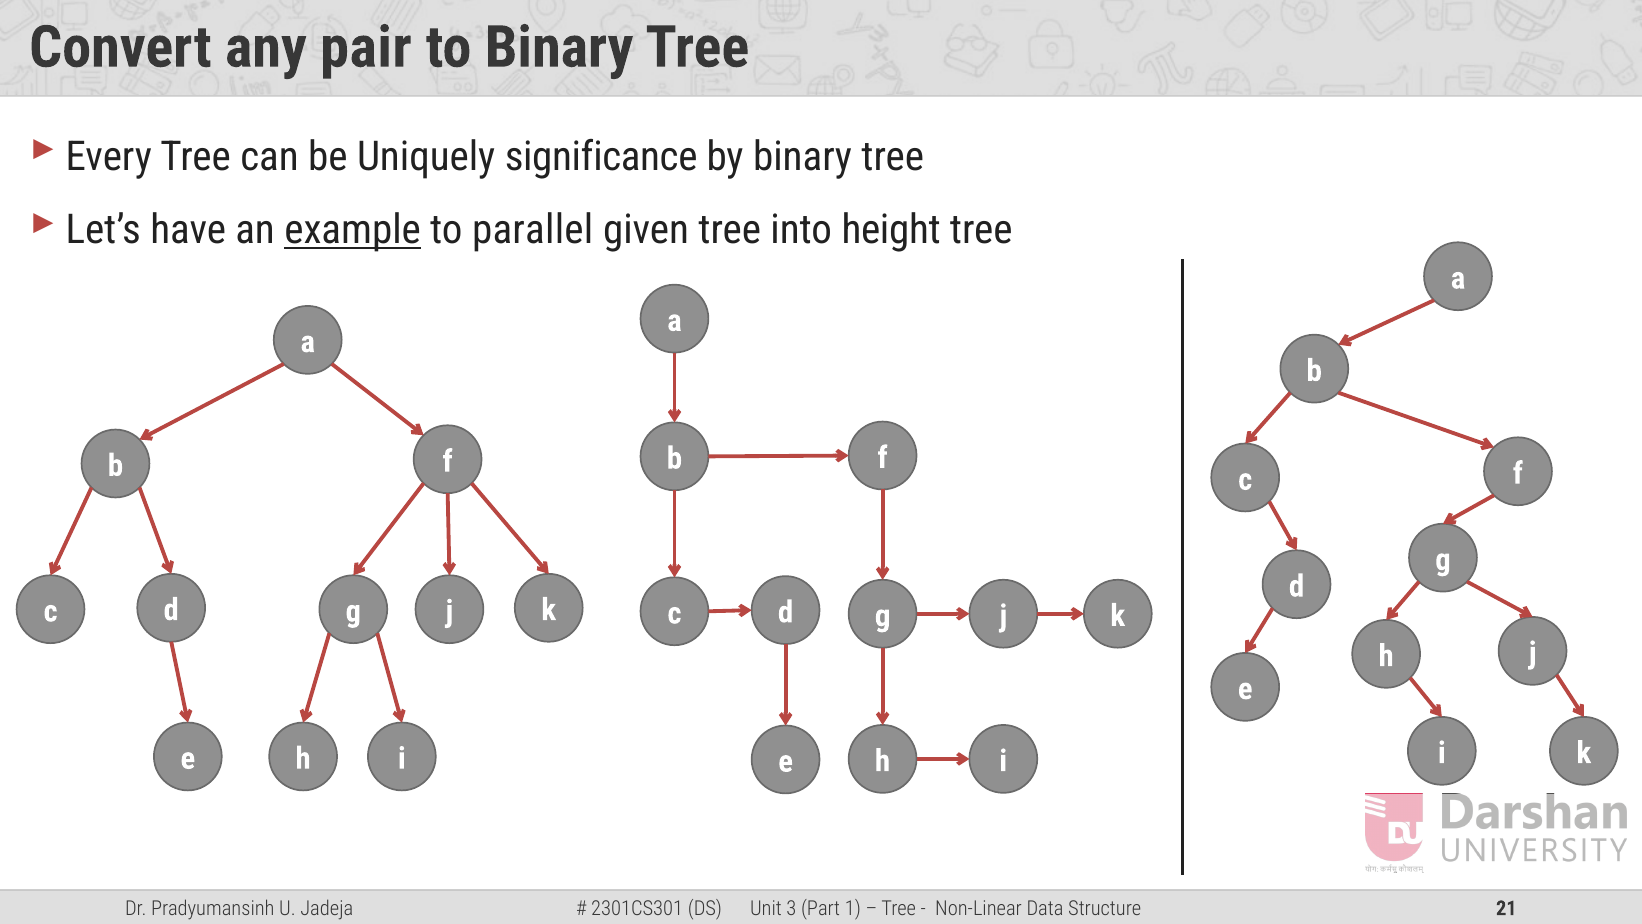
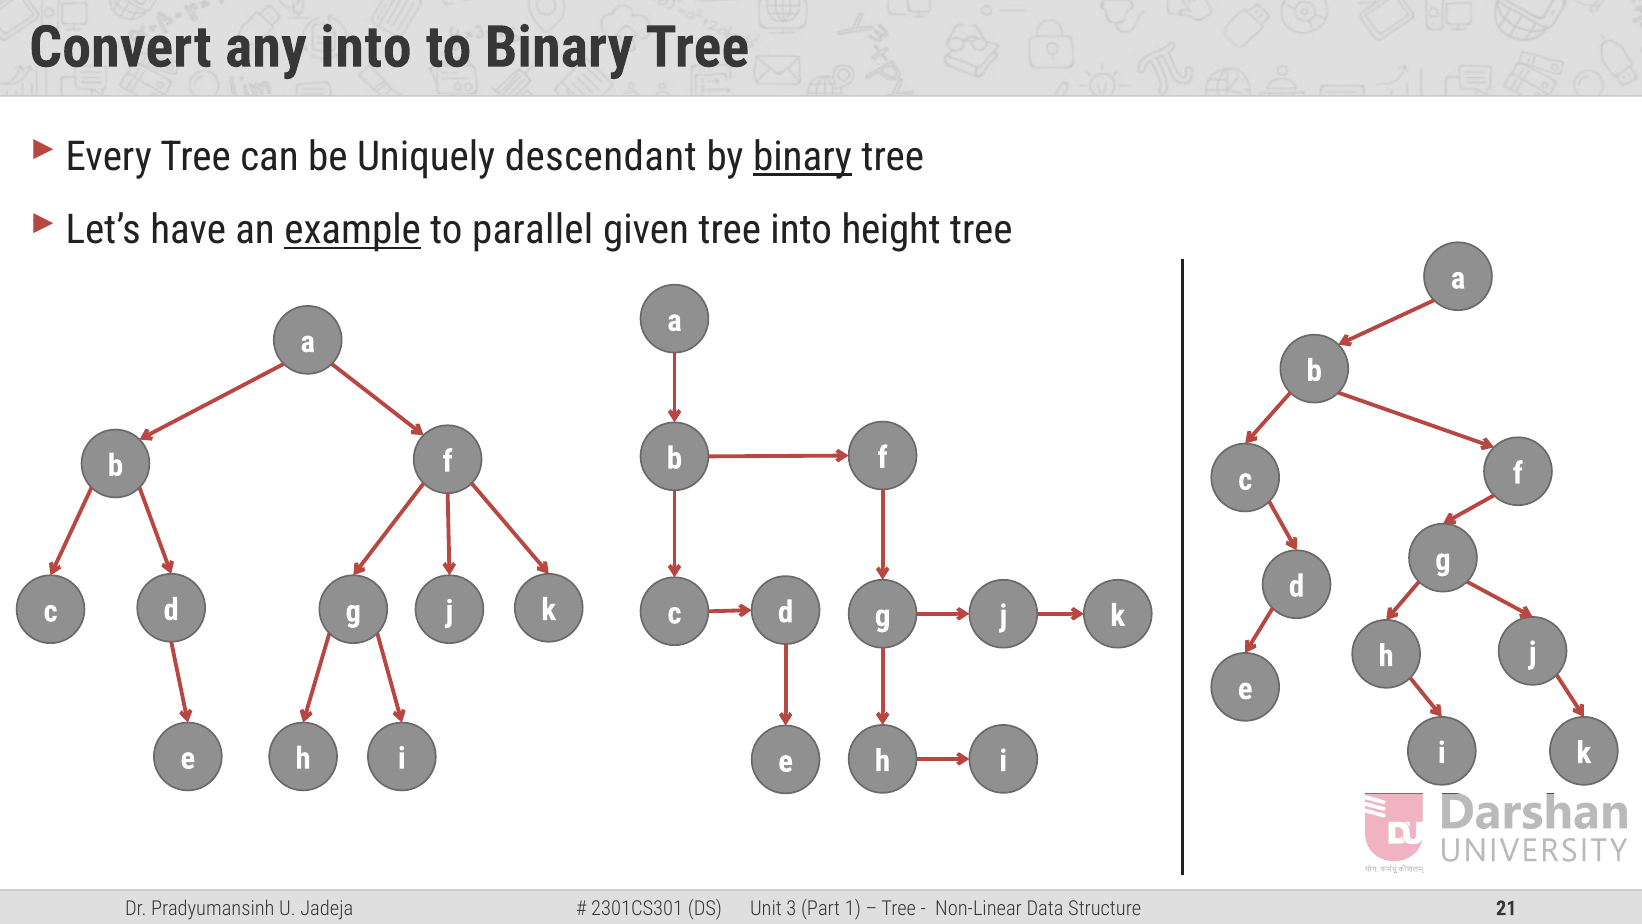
any pair: pair -> into
significance: significance -> descendant
binary at (802, 157) underline: none -> present
